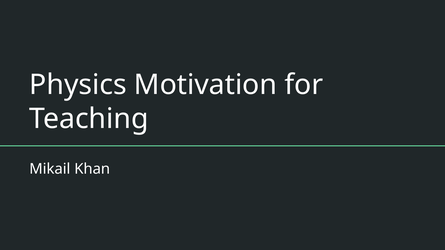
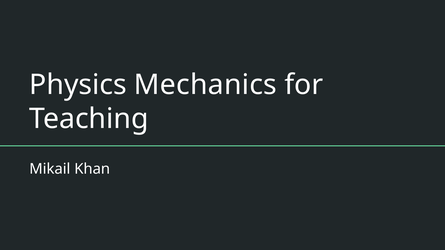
Motivation: Motivation -> Mechanics
